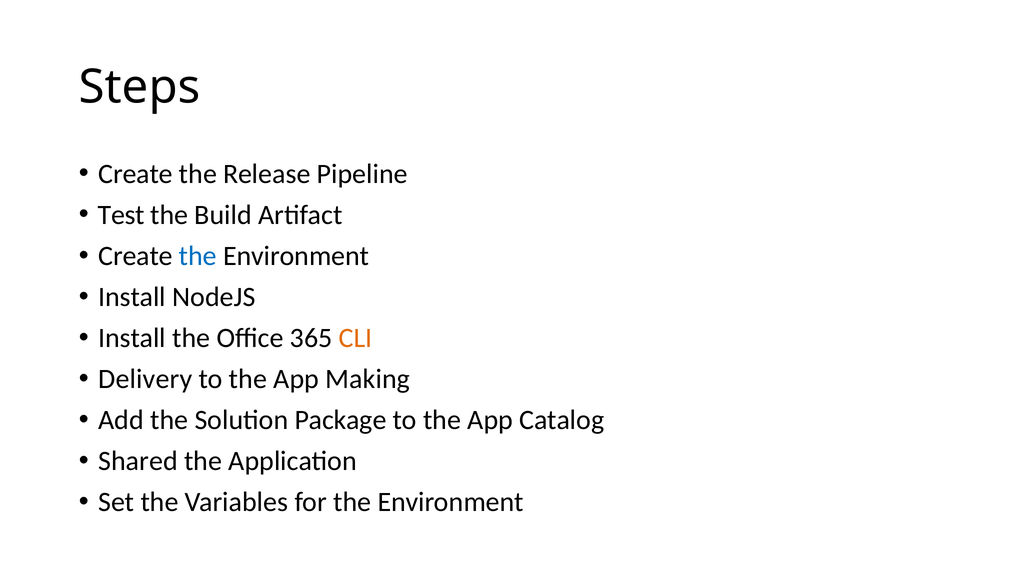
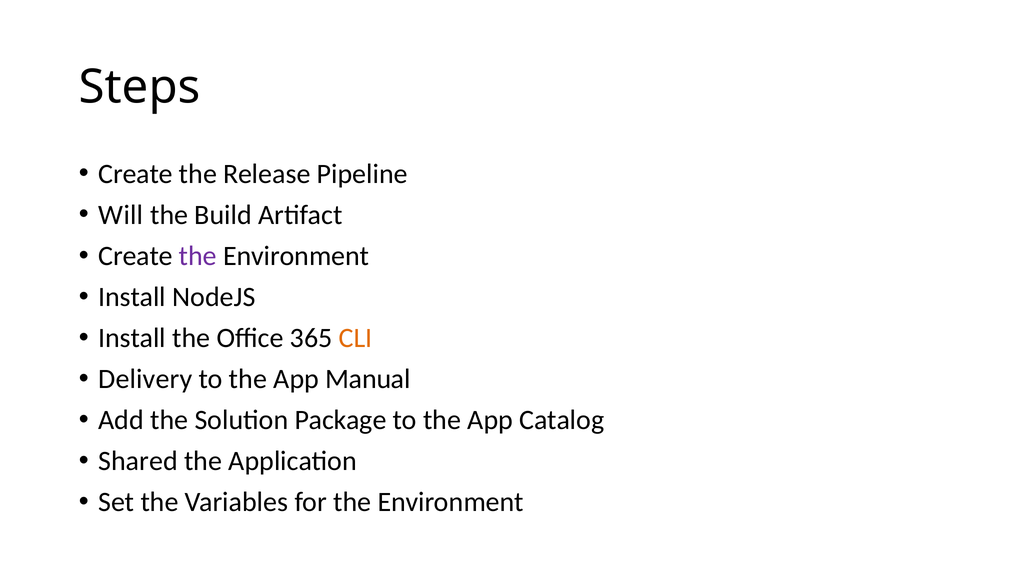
Test: Test -> Will
the at (198, 256) colour: blue -> purple
Making: Making -> Manual
